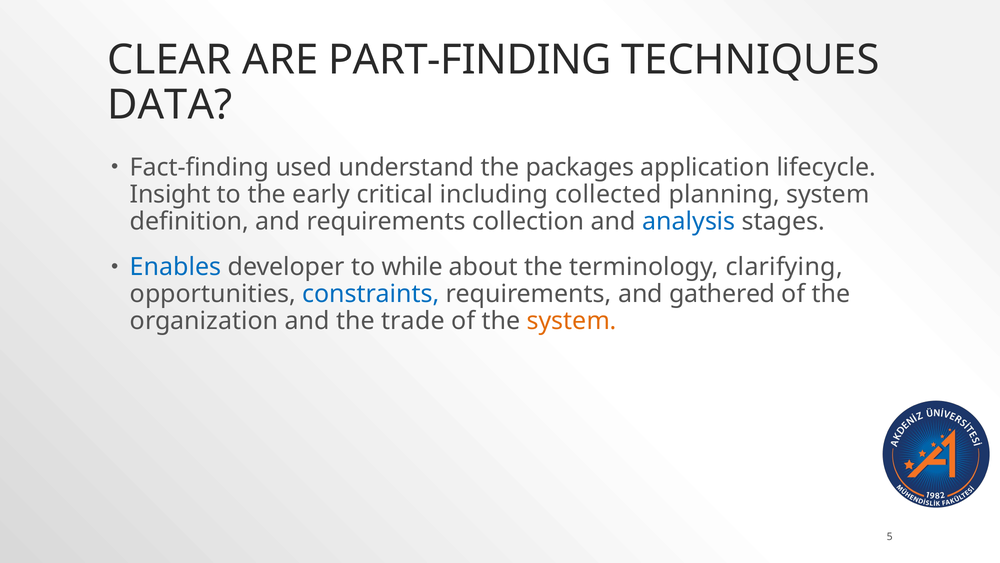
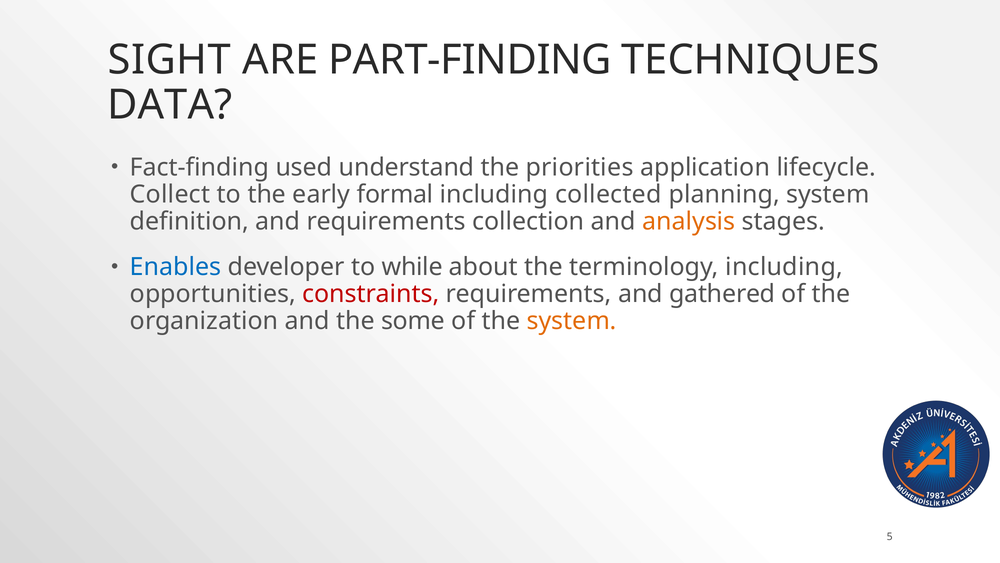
CLEAR: CLEAR -> SIGHT
packages: packages -> priorities
Insight: Insight -> Collect
critical: critical -> formal
analysis colour: blue -> orange
terminology clarifying: clarifying -> including
constraints colour: blue -> red
trade: trade -> some
